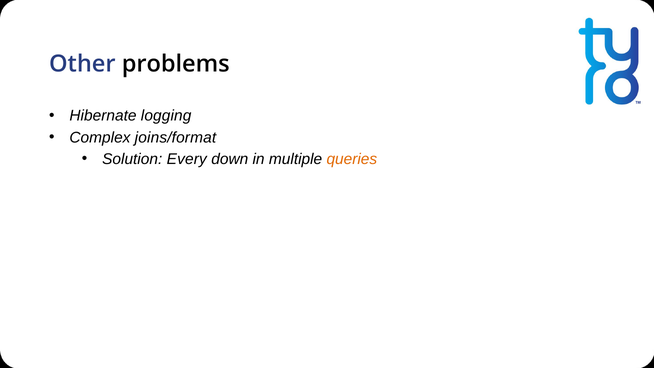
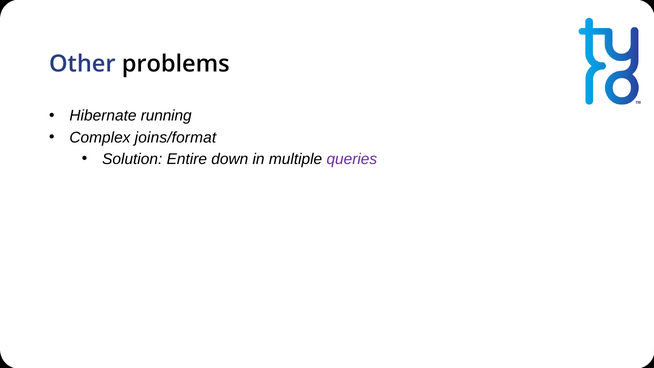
logging: logging -> running
Every: Every -> Entire
queries colour: orange -> purple
